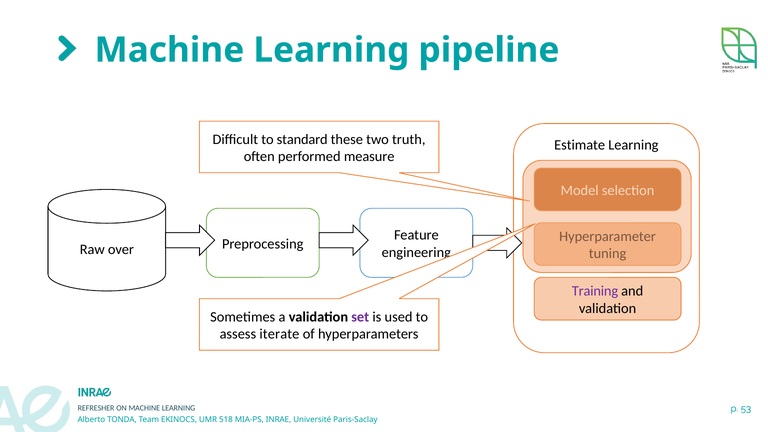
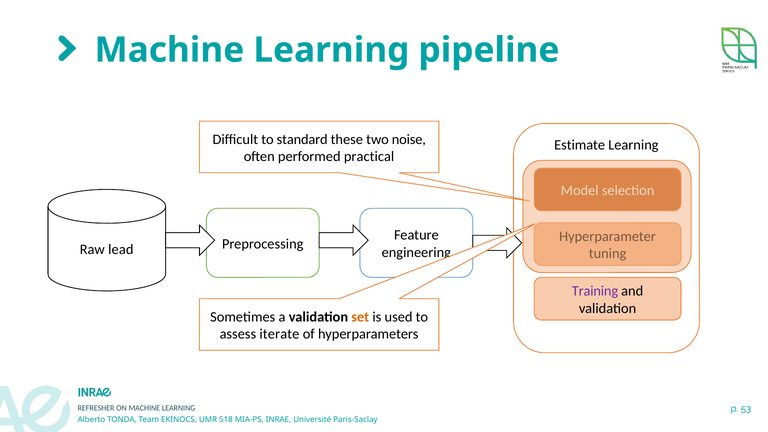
truth: truth -> noise
measure: measure -> practical
over: over -> lead
set colour: purple -> orange
